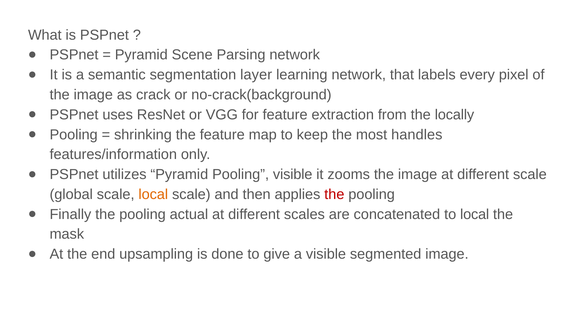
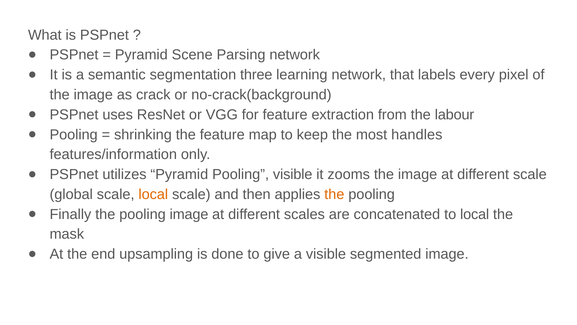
layer: layer -> three
locally: locally -> labour
the at (334, 194) colour: red -> orange
pooling actual: actual -> image
